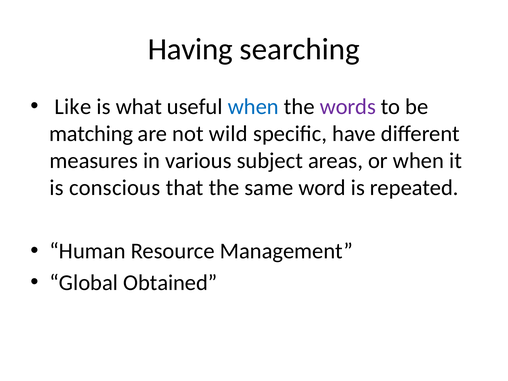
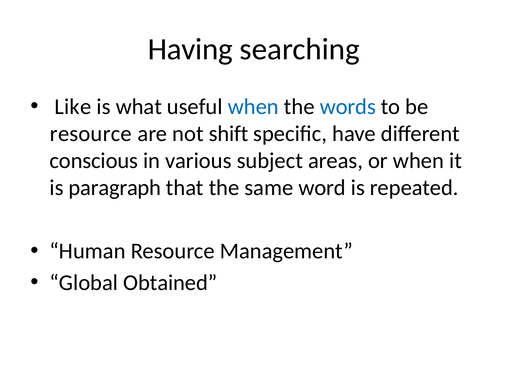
words colour: purple -> blue
matching at (91, 134): matching -> resource
wild: wild -> shift
measures: measures -> conscious
conscious: conscious -> paragraph
